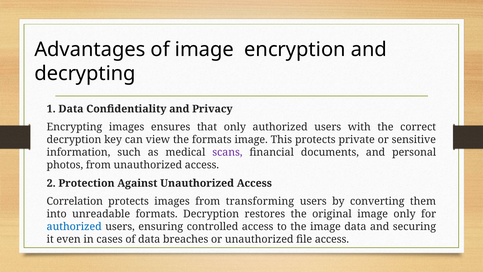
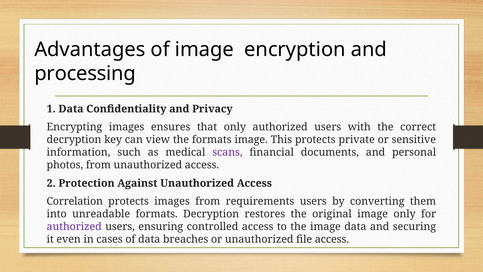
decrypting: decrypting -> processing
transforming: transforming -> requirements
authorized at (74, 227) colour: blue -> purple
